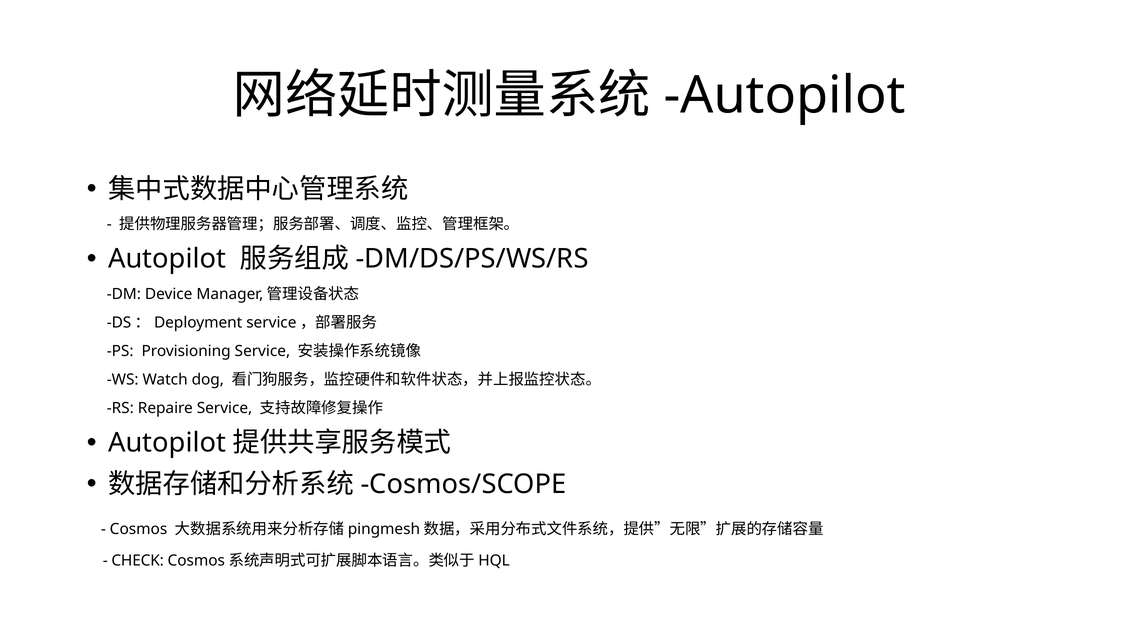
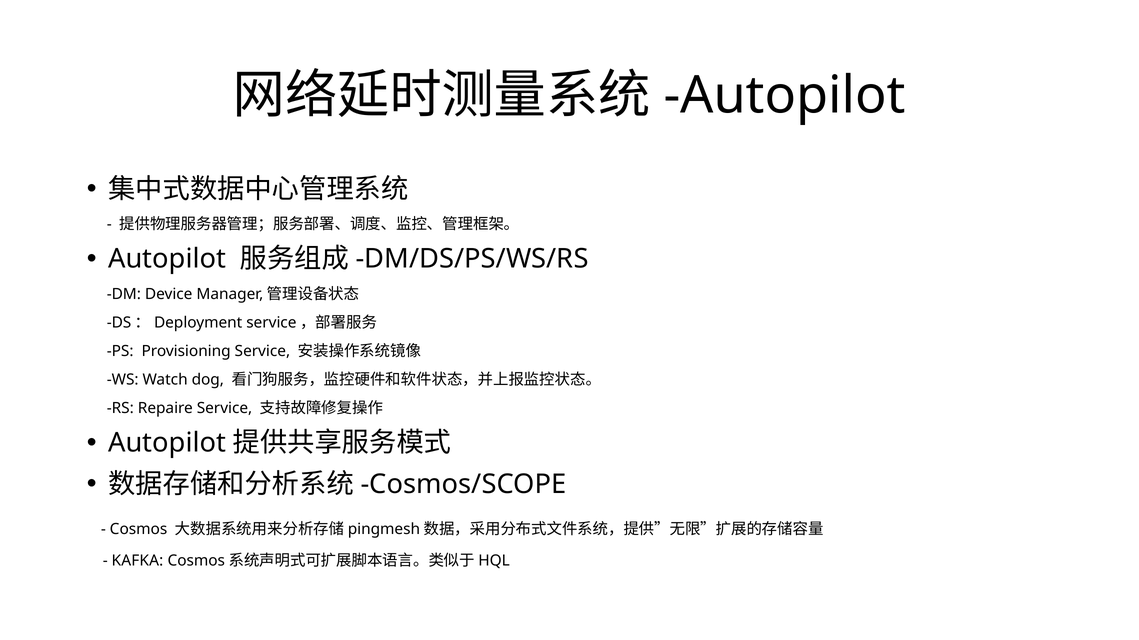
CHECK: CHECK -> KAFKA
